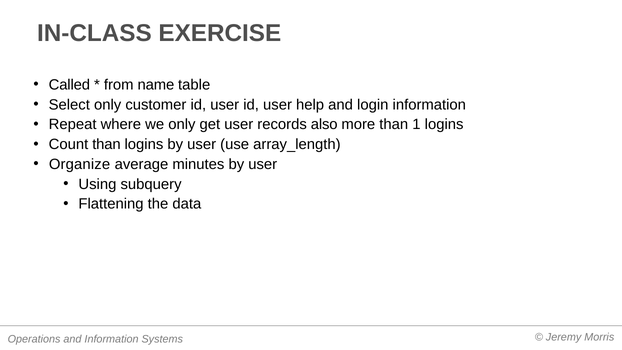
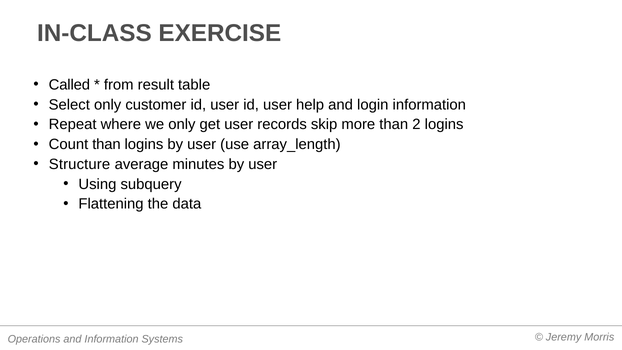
name: name -> result
also: also -> skip
1: 1 -> 2
Organize: Organize -> Structure
